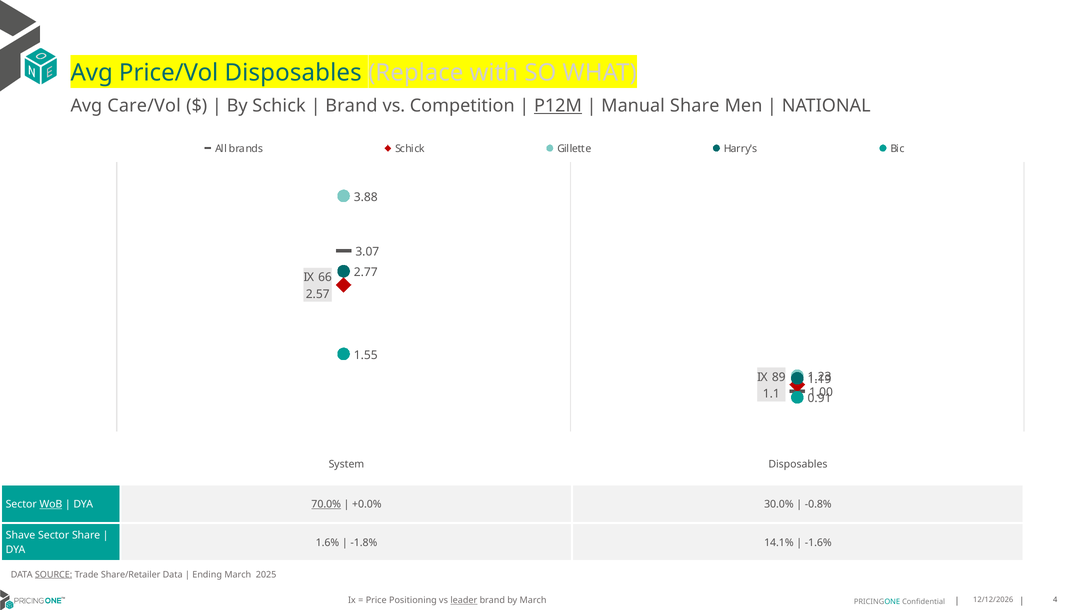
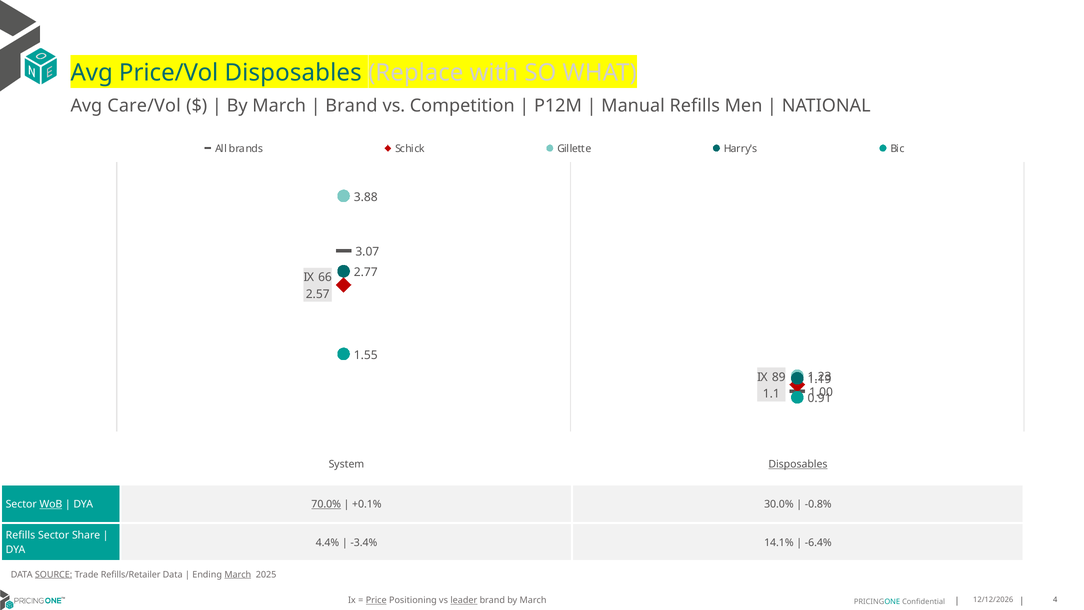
Schick at (279, 106): Schick -> March
P12M underline: present -> none
Manual Share: Share -> Refills
Disposables at (798, 464) underline: none -> present
+0.0%: +0.0% -> +0.1%
Shave at (21, 535): Shave -> Refills
1.6%: 1.6% -> 4.4%
-1.8%: -1.8% -> -3.4%
-1.6%: -1.6% -> -6.4%
Share/Retailer: Share/Retailer -> Refills/Retailer
March at (238, 574) underline: none -> present
Price underline: none -> present
